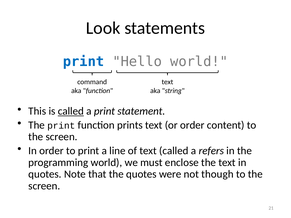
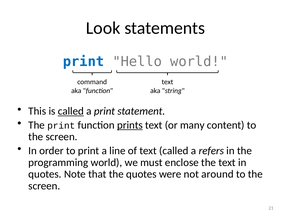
prints underline: none -> present
or order: order -> many
though: though -> around
